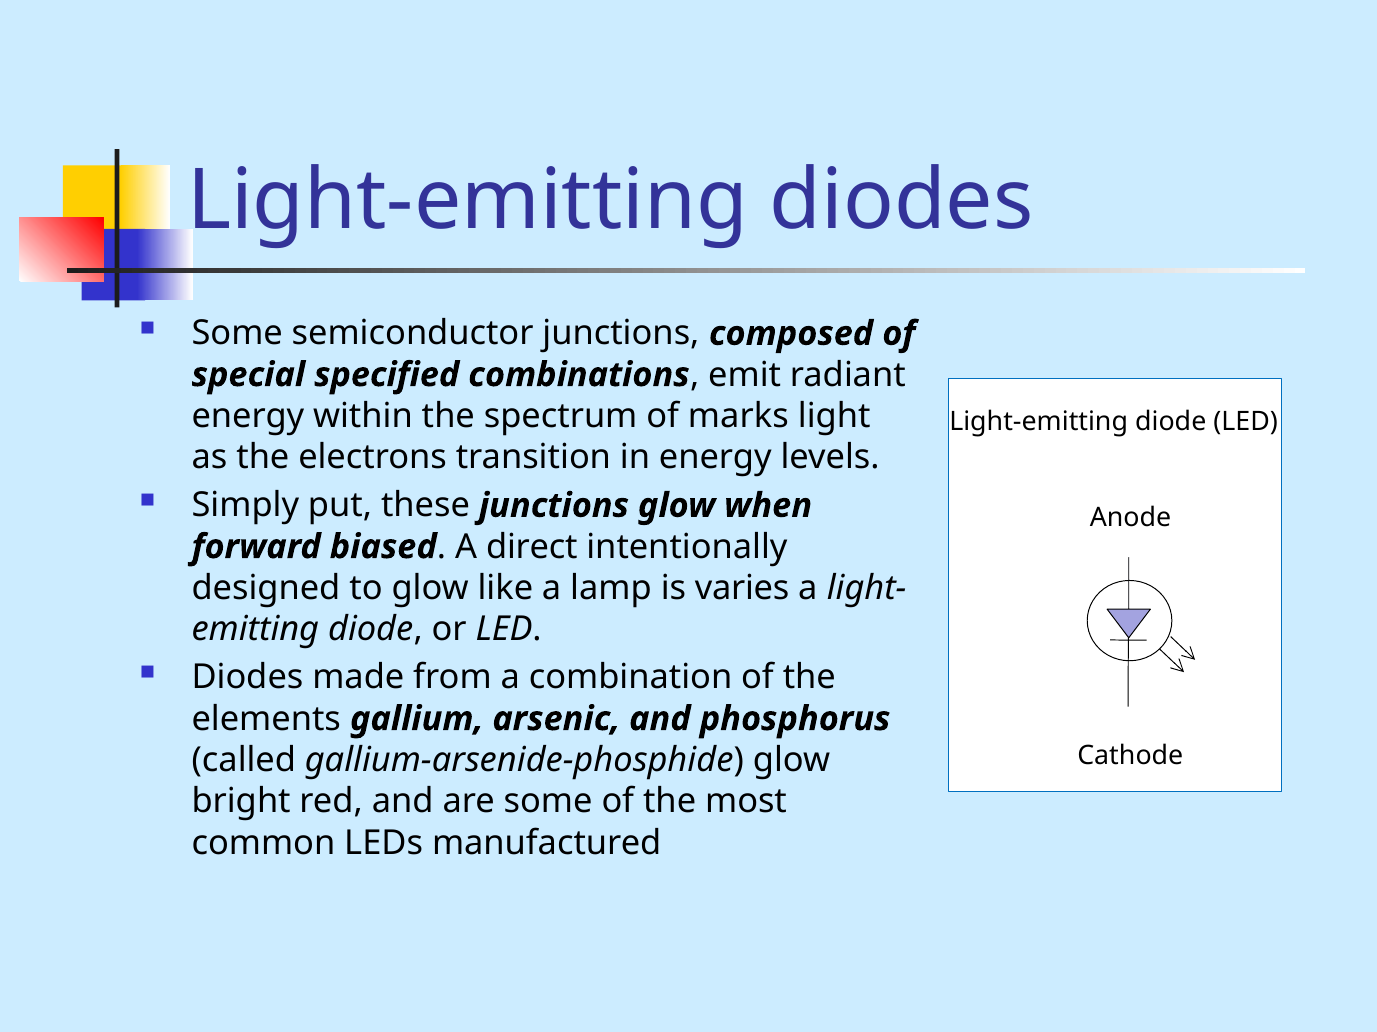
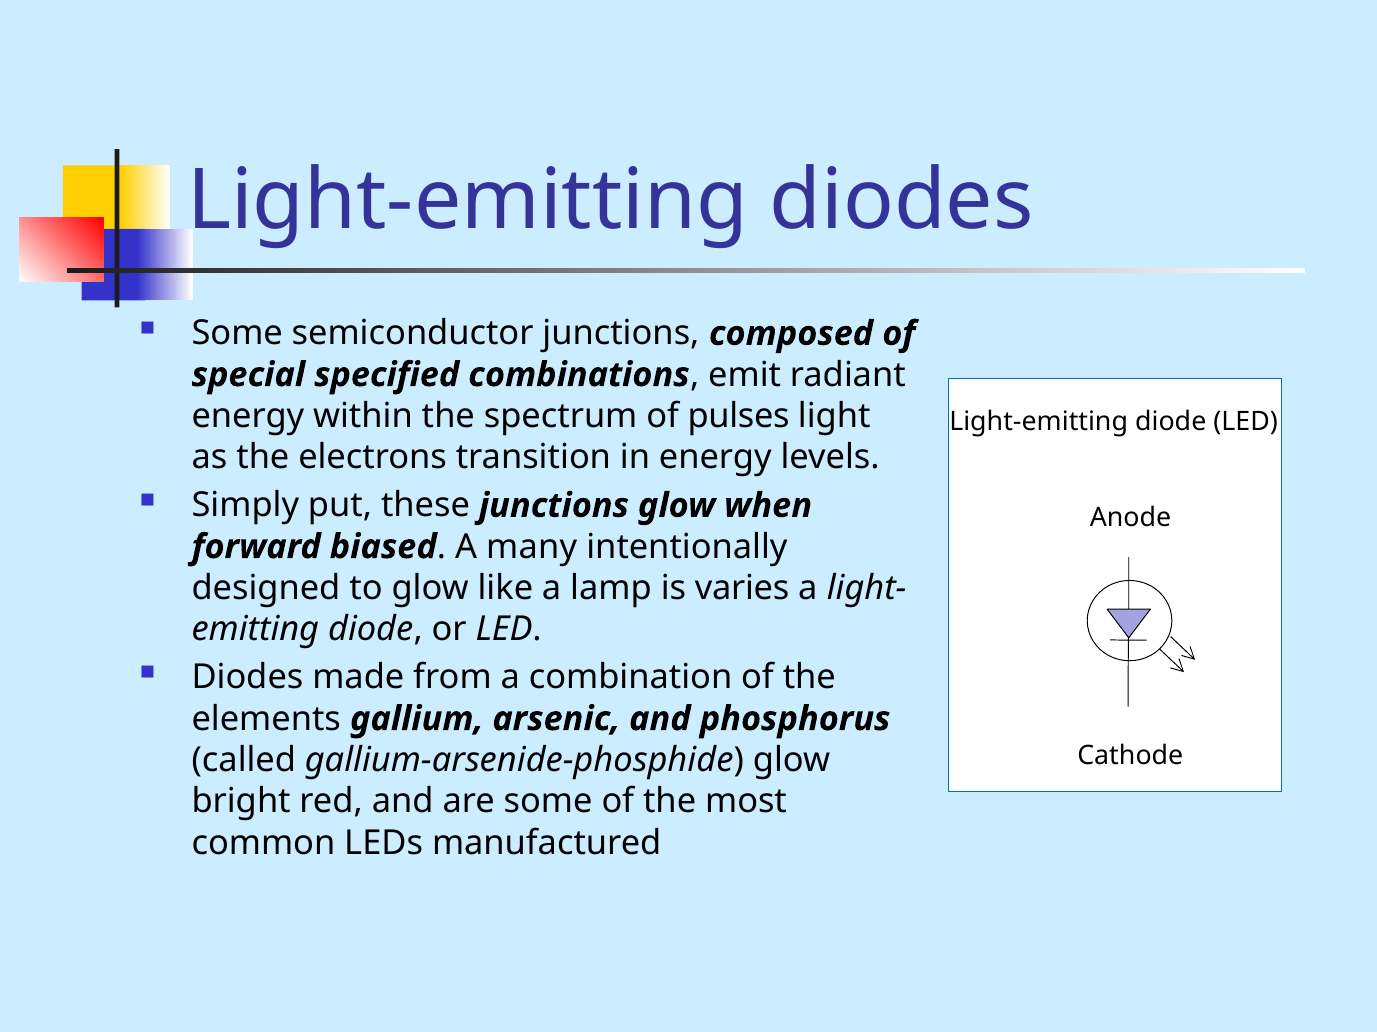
marks: marks -> pulses
direct: direct -> many
